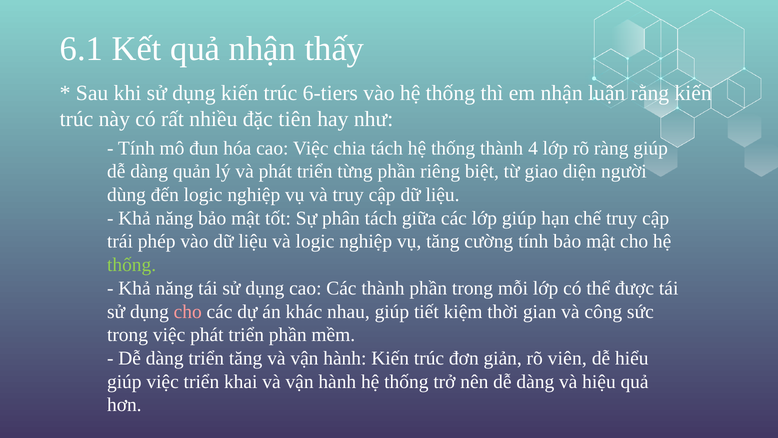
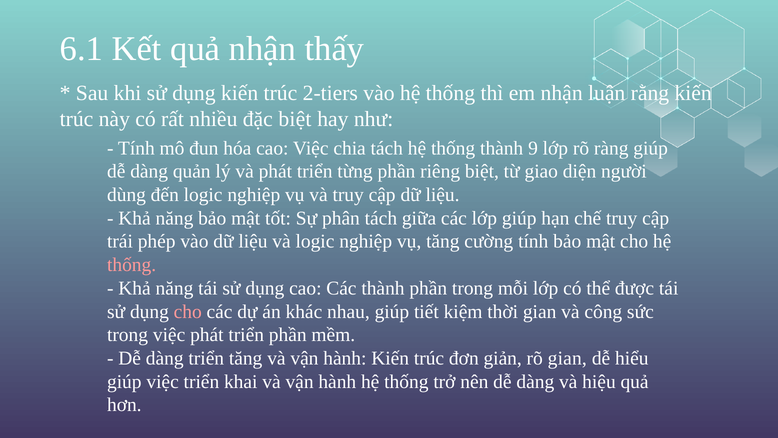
6-tiers: 6-tiers -> 2-tiers
đặc tiên: tiên -> biệt
4: 4 -> 9
thống at (132, 265) colour: light green -> pink
rõ viên: viên -> gian
